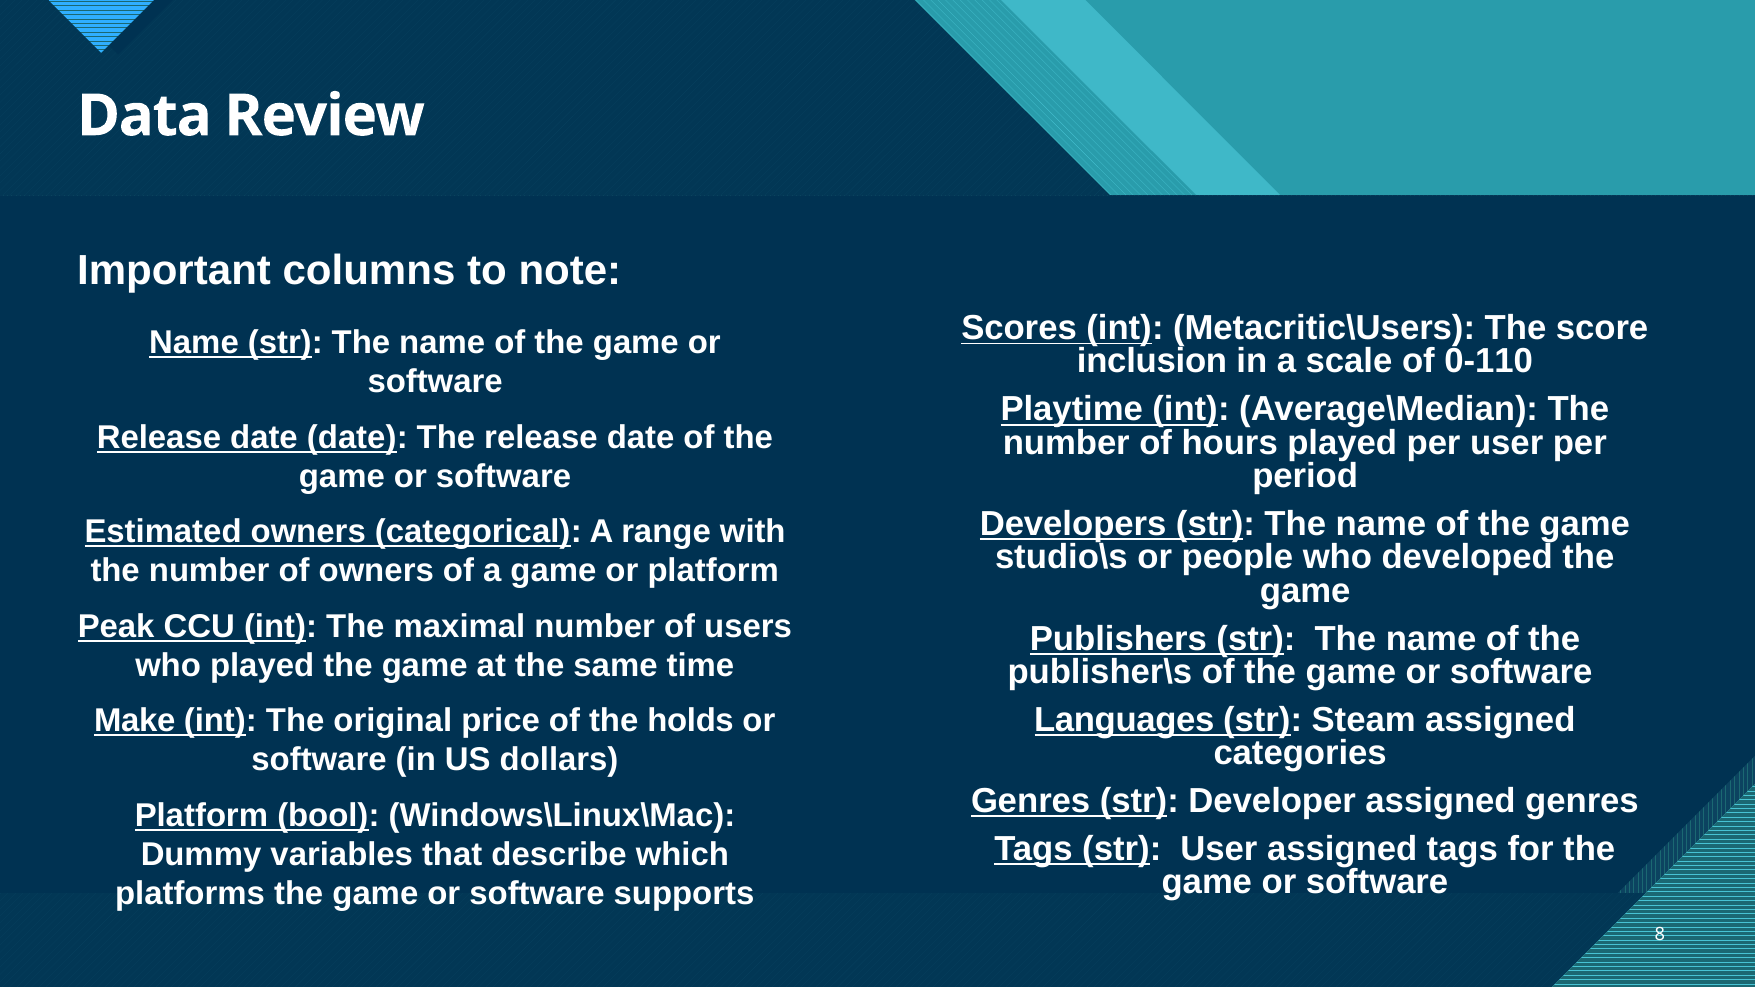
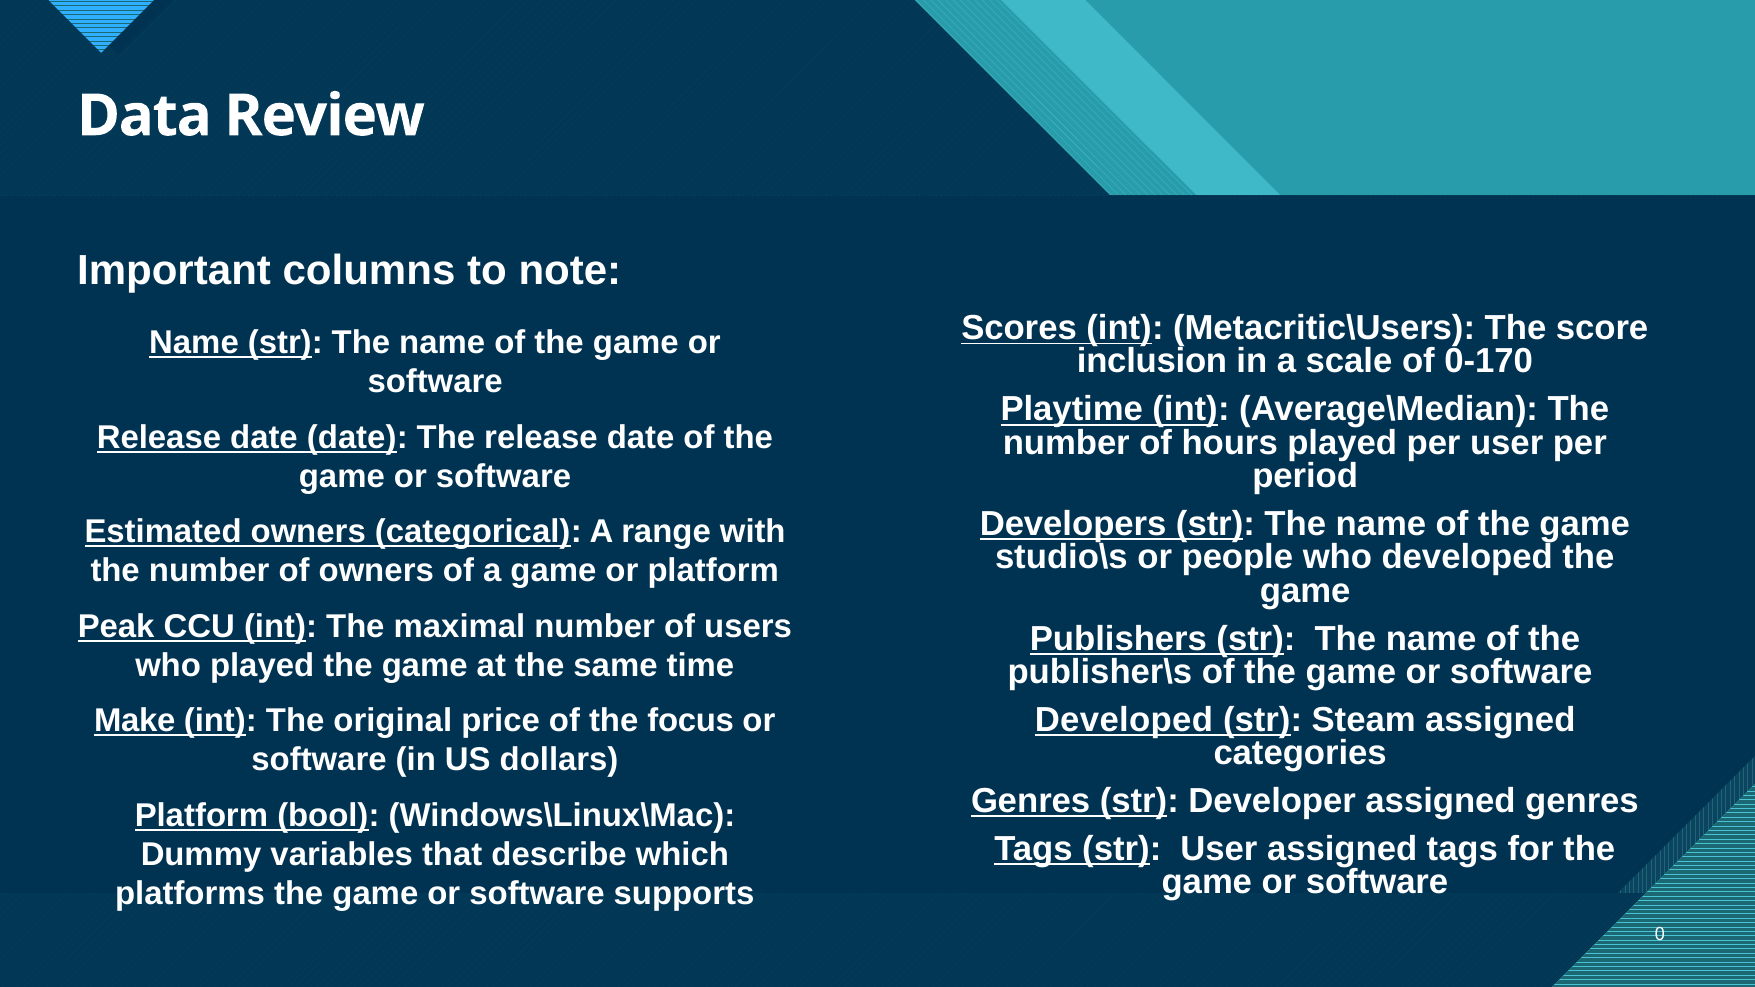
0-110: 0-110 -> 0-170
Languages at (1124, 720): Languages -> Developed
holds: holds -> focus
8: 8 -> 0
